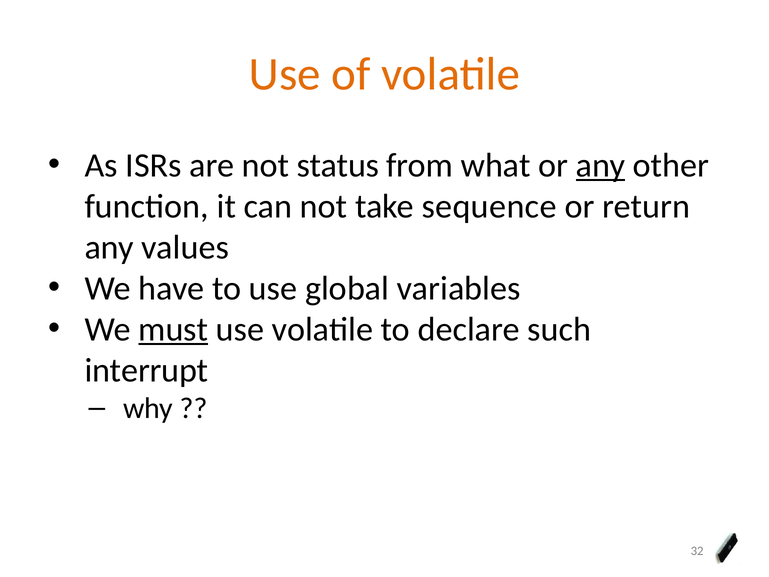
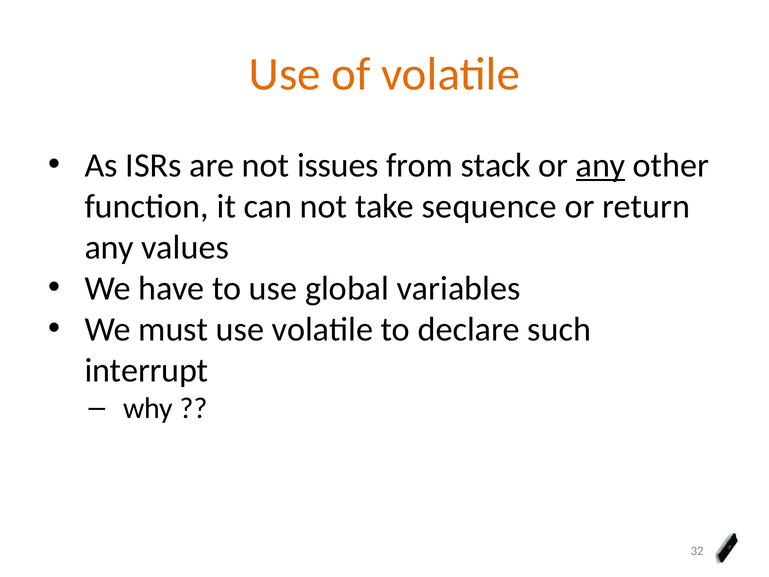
status: status -> issues
what: what -> stack
must underline: present -> none
